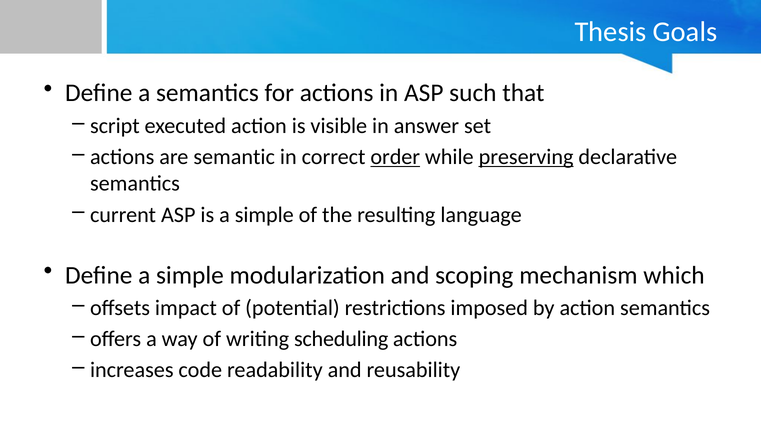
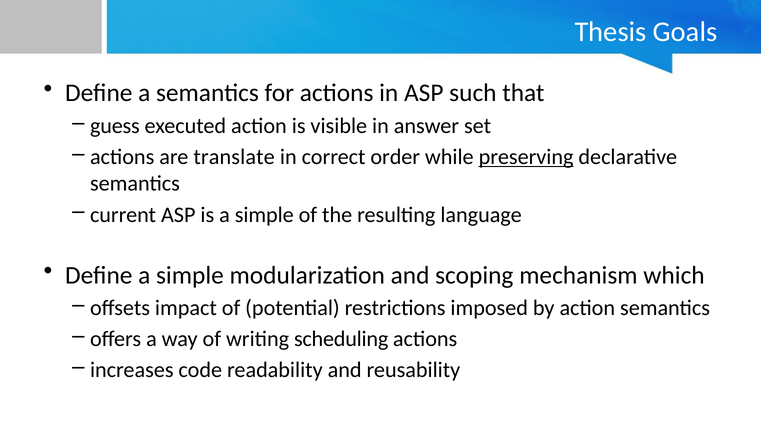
script: script -> guess
semantic: semantic -> translate
order underline: present -> none
